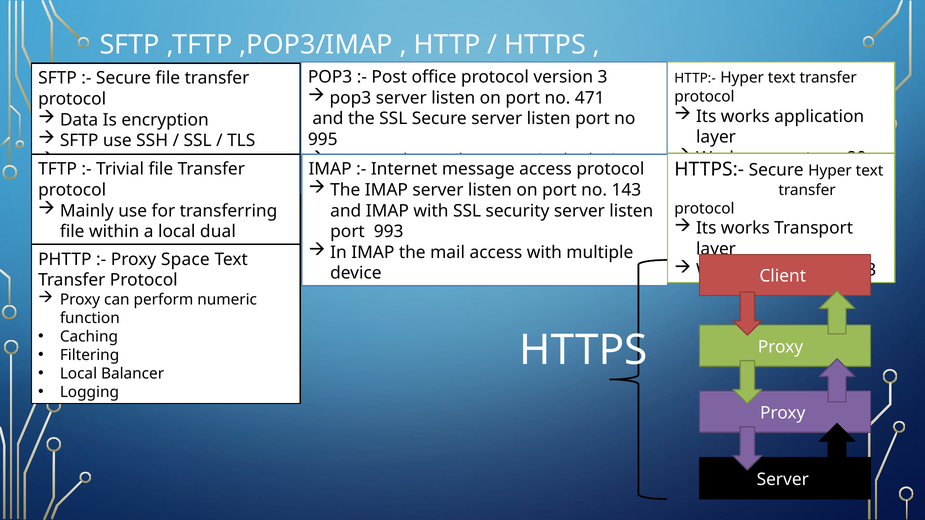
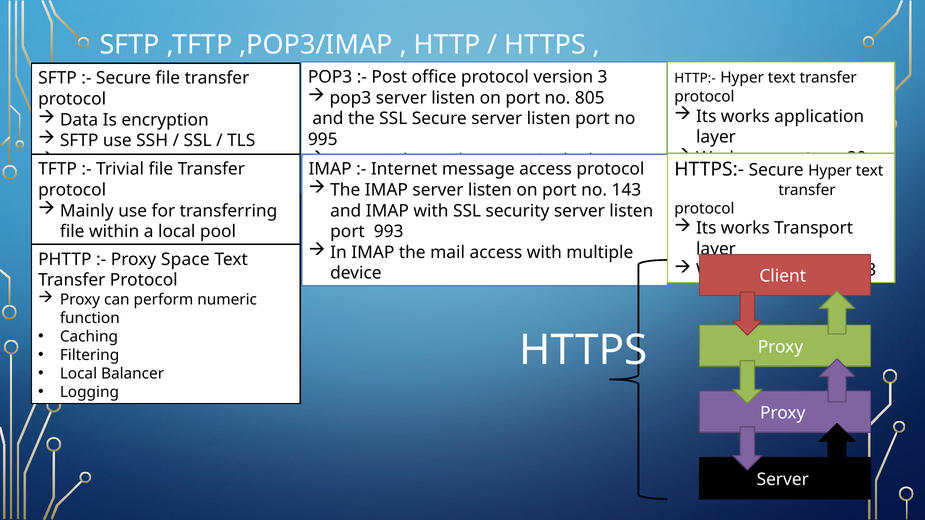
471: 471 -> 805
dual: dual -> pool
